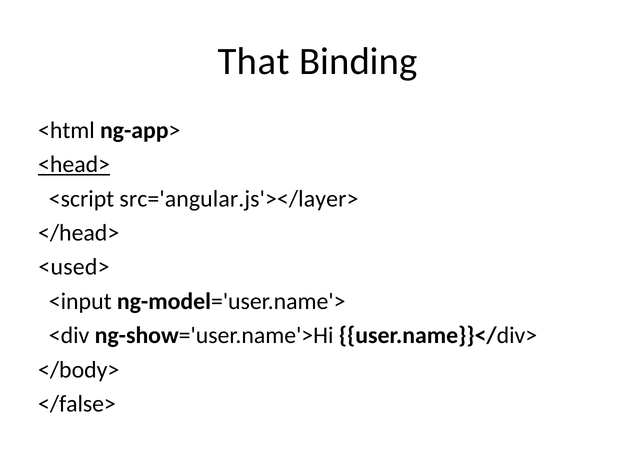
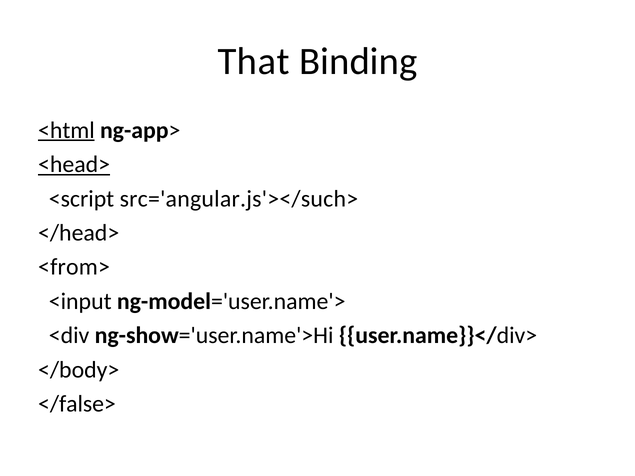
<html underline: none -> present
src='angular.js'></layer>: src='angular.js'></layer> -> src='angular.js'></such>
<used>: <used> -> <from>
